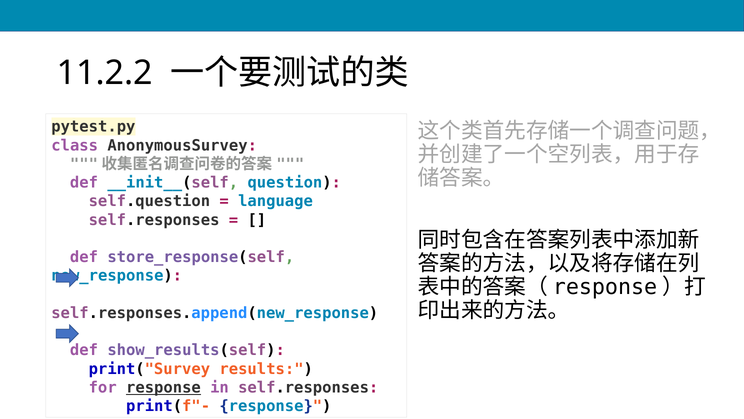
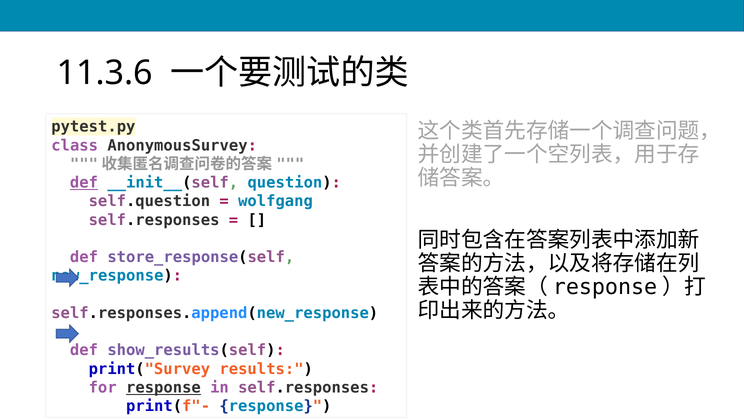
11.2.2: 11.2.2 -> 11.3.6
def at (84, 182) underline: none -> present
language: language -> wolfgang
